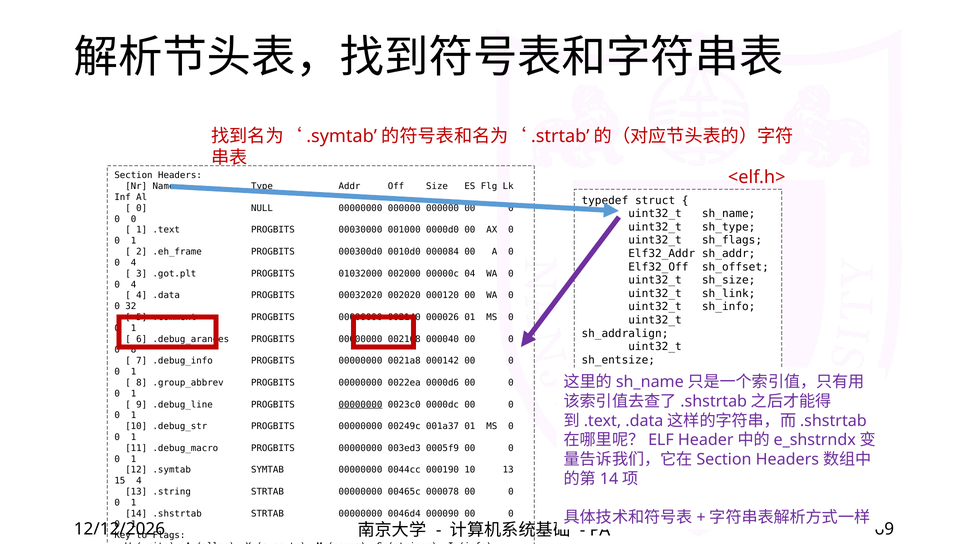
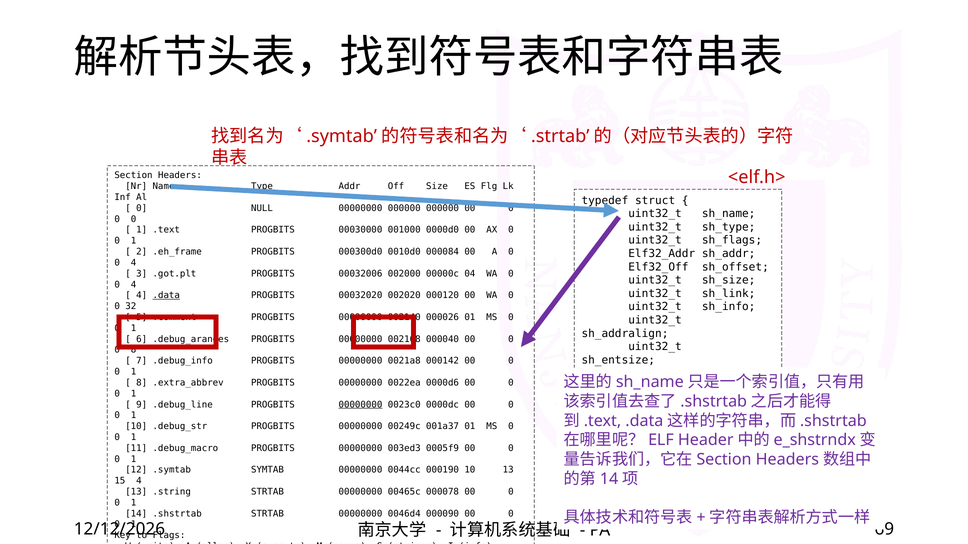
01032000: 01032000 -> 00032006
.data underline: none -> present
.group_abbrev: .group_abbrev -> .extra_abbrev
